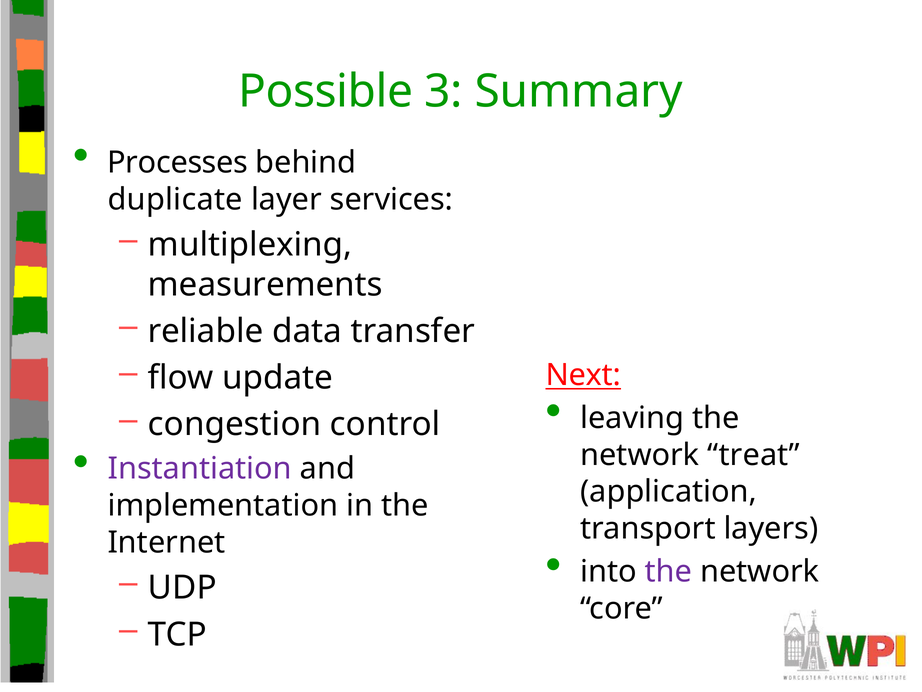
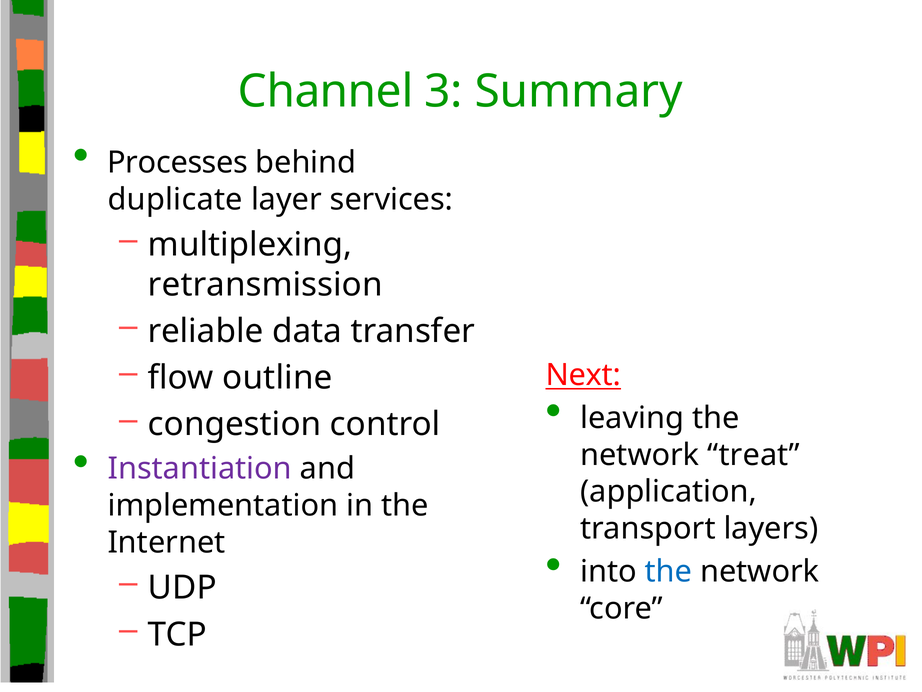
Possible: Possible -> Channel
measurements: measurements -> retransmission
update: update -> outline
the at (668, 571) colour: purple -> blue
